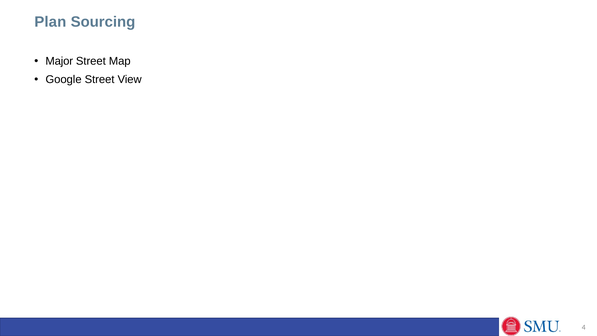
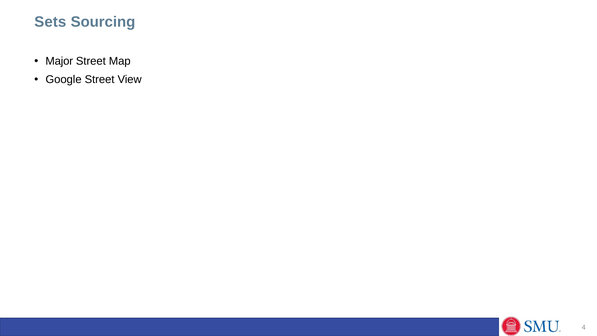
Plan: Plan -> Sets
